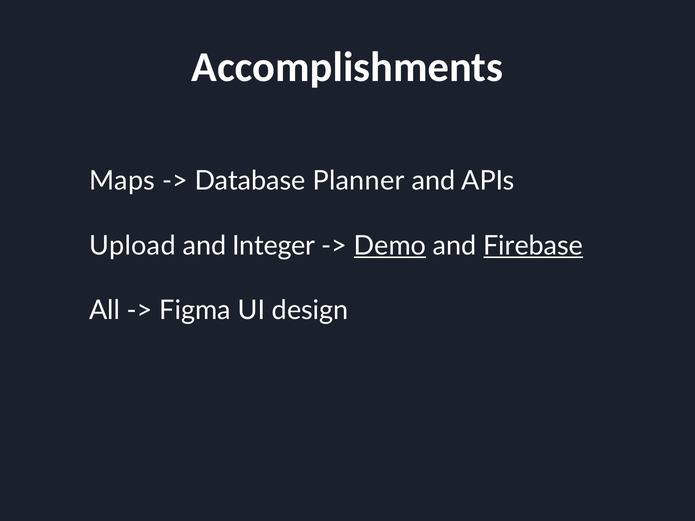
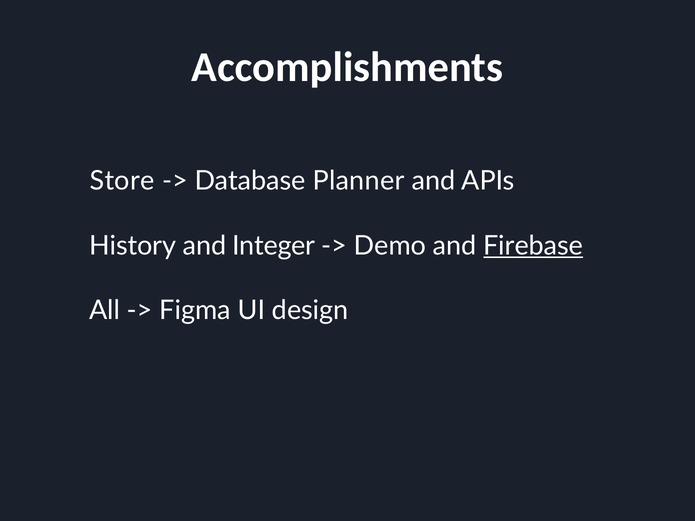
Maps: Maps -> Store
Upload: Upload -> History
Demo underline: present -> none
